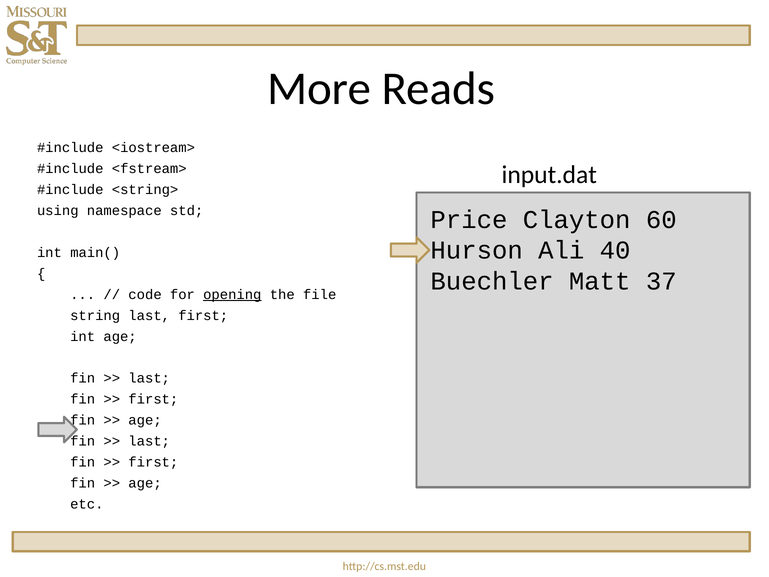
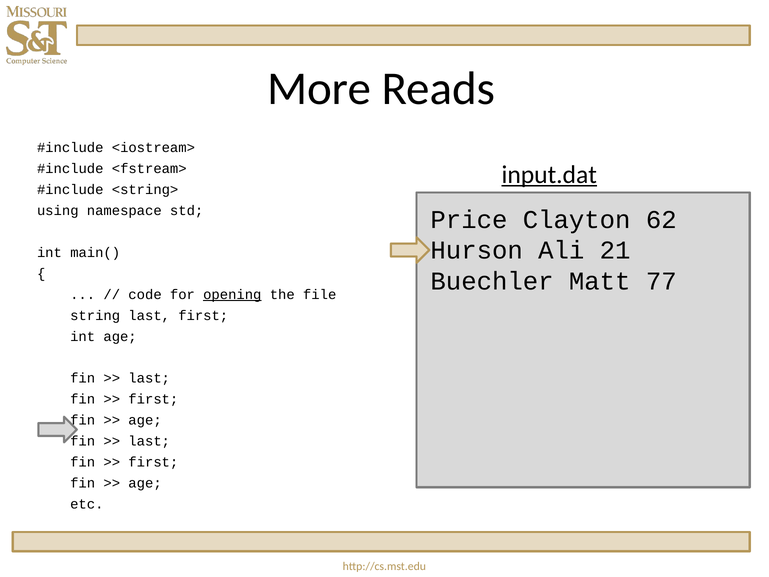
input.dat underline: none -> present
60: 60 -> 62
40: 40 -> 21
37: 37 -> 77
